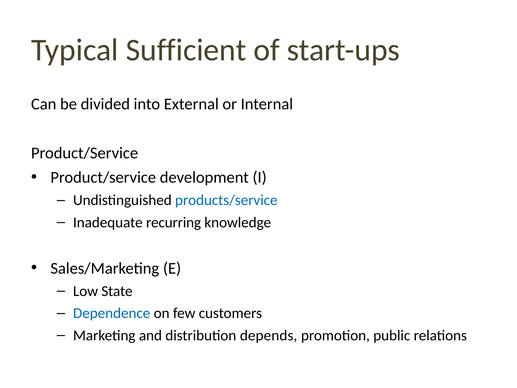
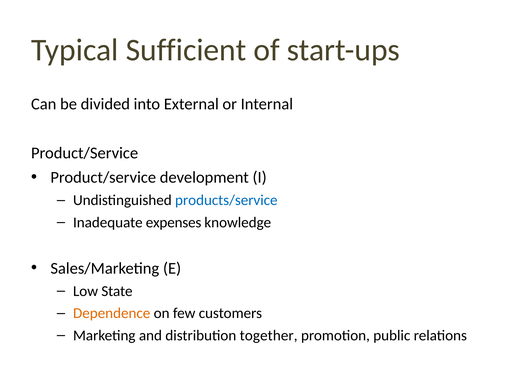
recurring: recurring -> expenses
Dependence colour: blue -> orange
depends: depends -> together
